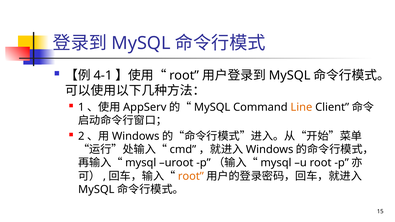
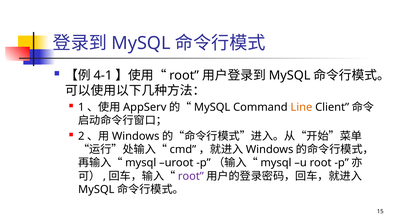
root at (191, 176) colour: orange -> purple
